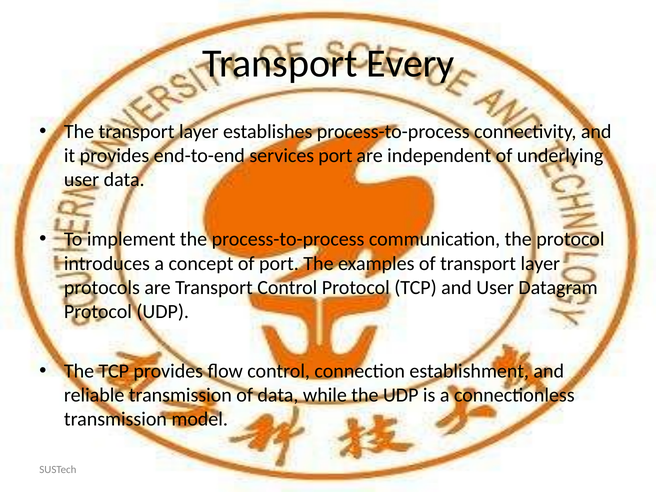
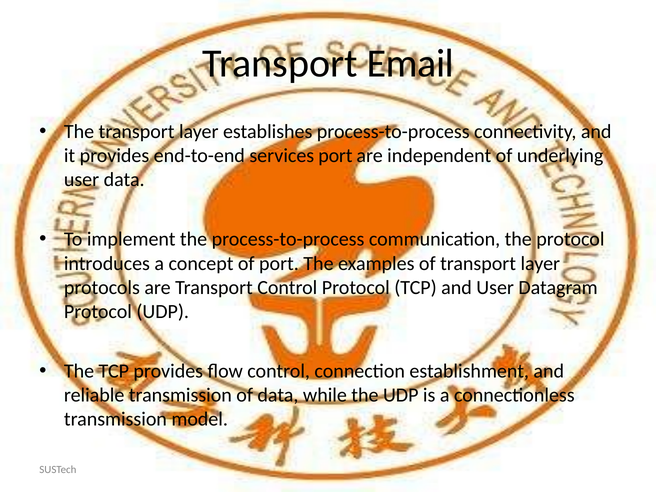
Every: Every -> Email
